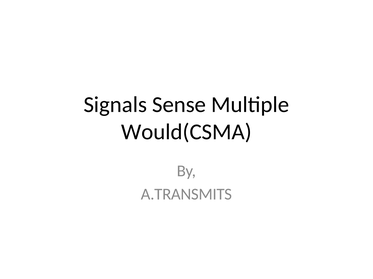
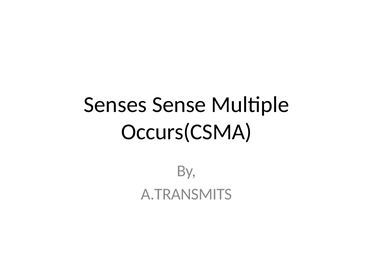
Signals: Signals -> Senses
Would(CSMA: Would(CSMA -> Occurs(CSMA
